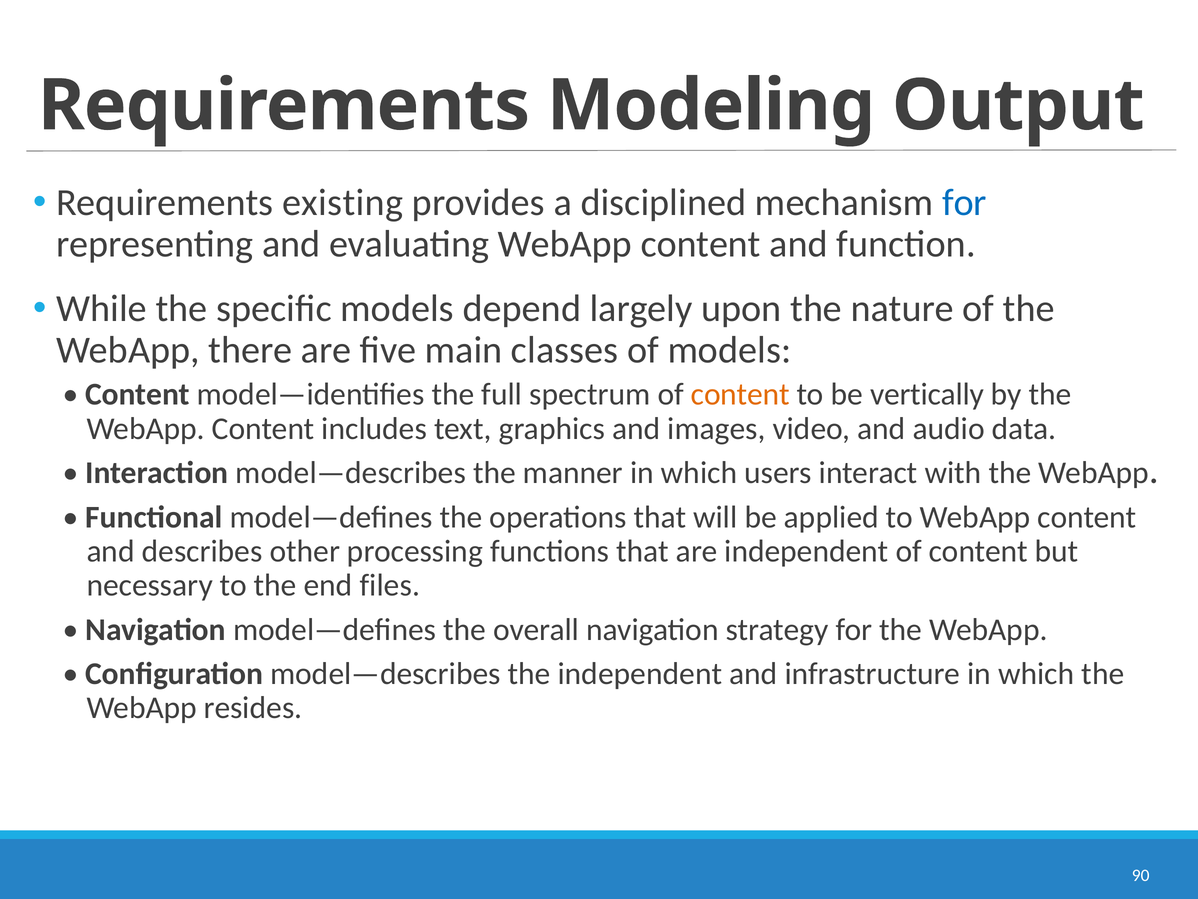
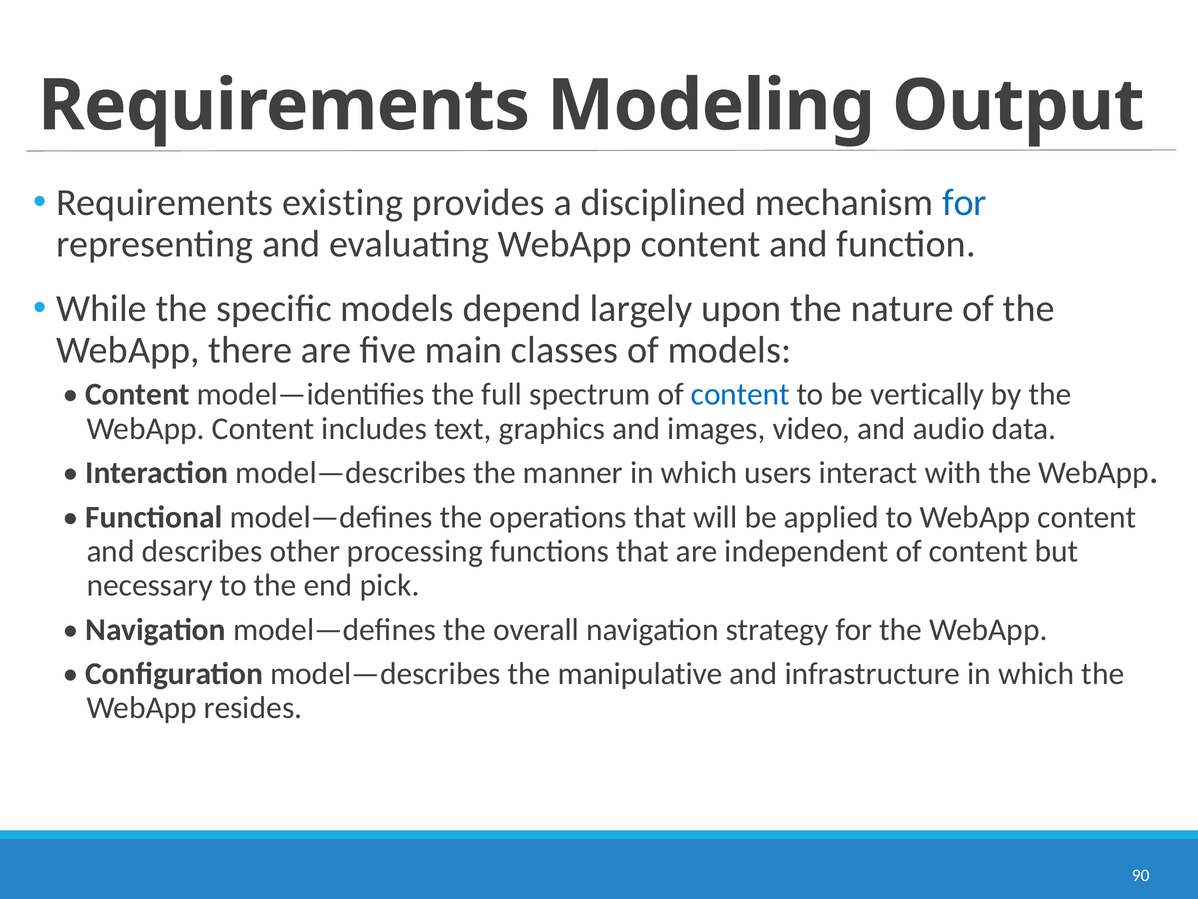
content at (740, 394) colour: orange -> blue
files: files -> pick
the independent: independent -> manipulative
